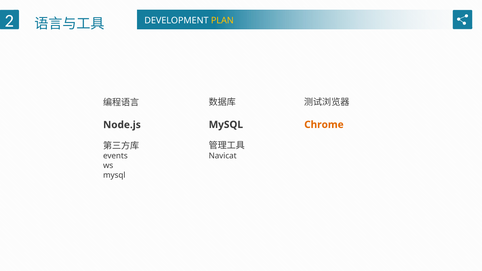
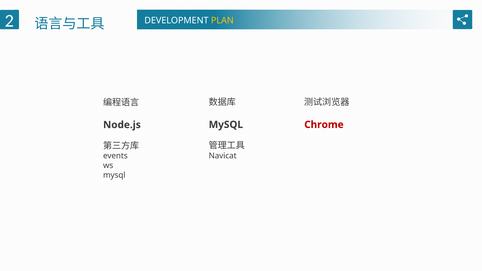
Chrome colour: orange -> red
